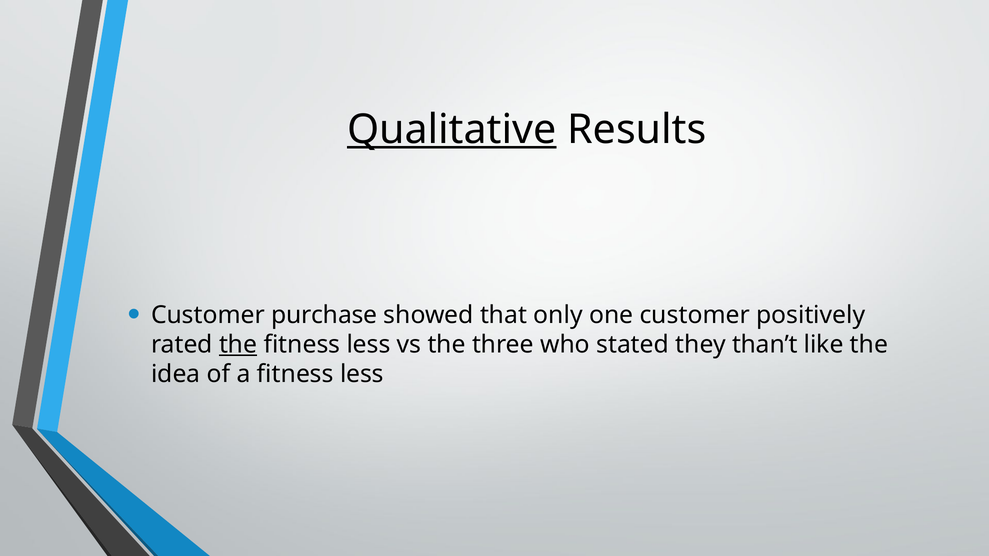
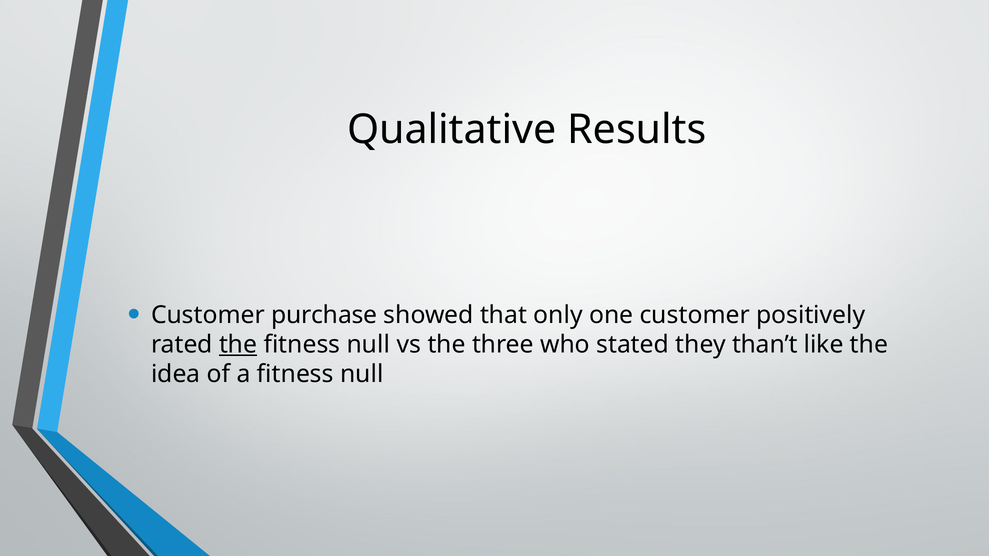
Qualitative underline: present -> none
less at (369, 345): less -> null
a fitness less: less -> null
